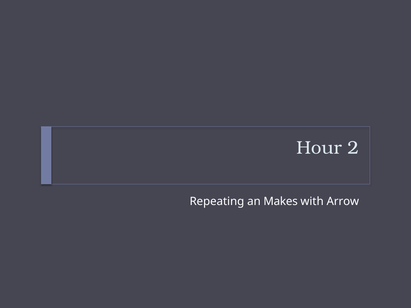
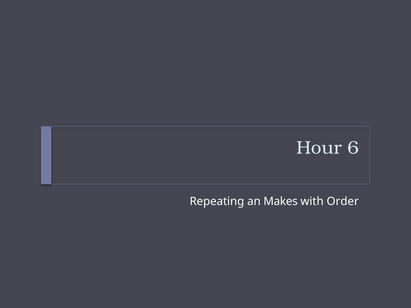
2: 2 -> 6
Arrow: Arrow -> Order
